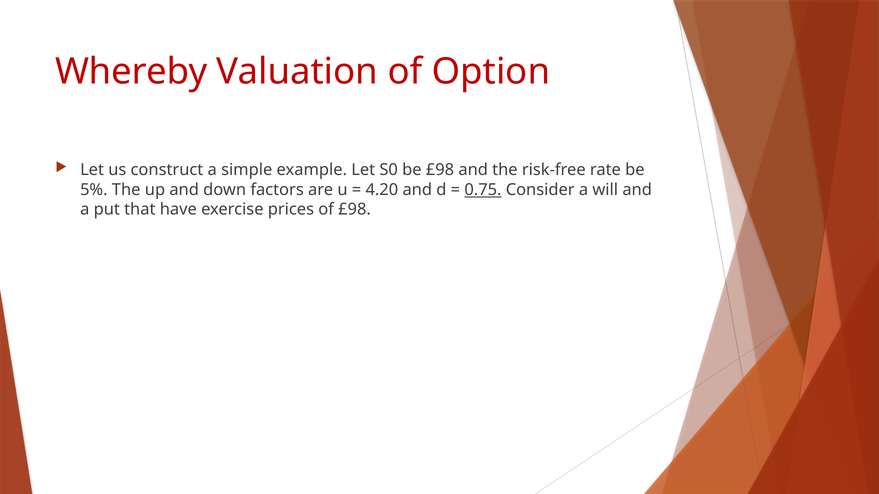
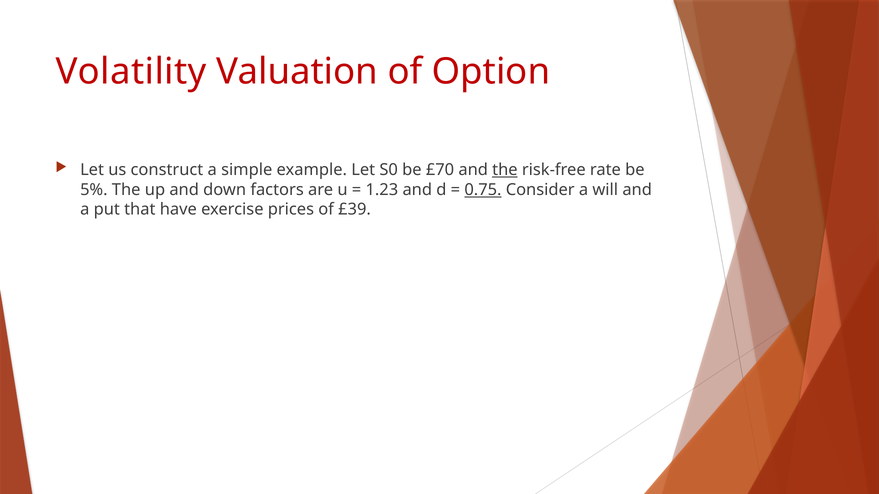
Whereby: Whereby -> Volatility
be £98: £98 -> £70
the at (505, 170) underline: none -> present
4.20: 4.20 -> 1.23
of £98: £98 -> £39
